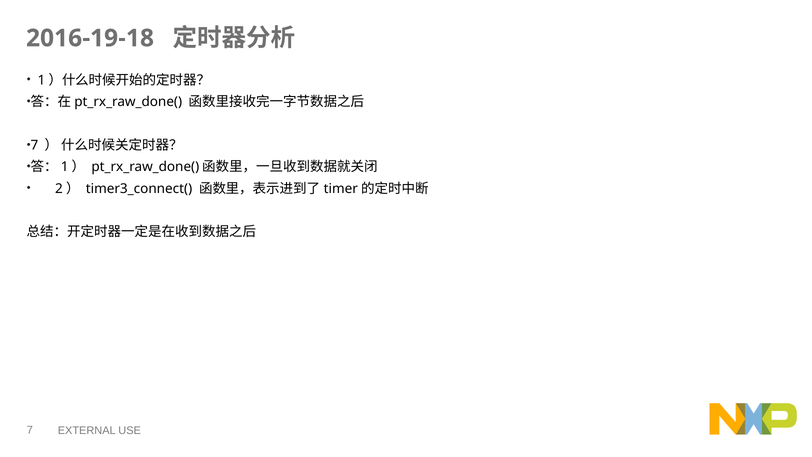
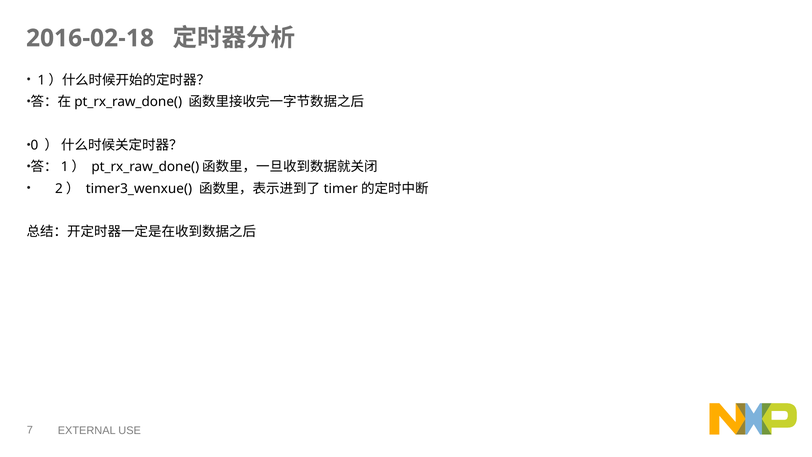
2016-19-18: 2016-19-18 -> 2016-02-18
7 at (34, 145): 7 -> 0
timer3_connect(: timer3_connect( -> timer3_wenxue(
